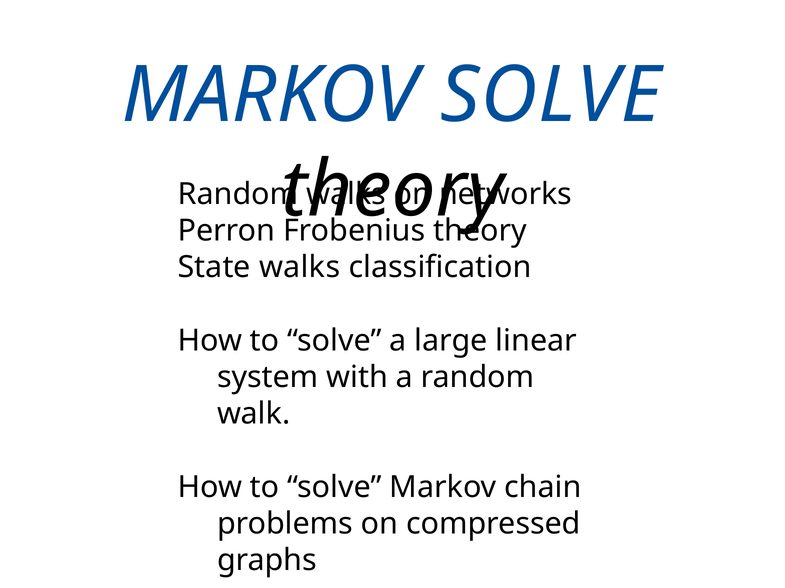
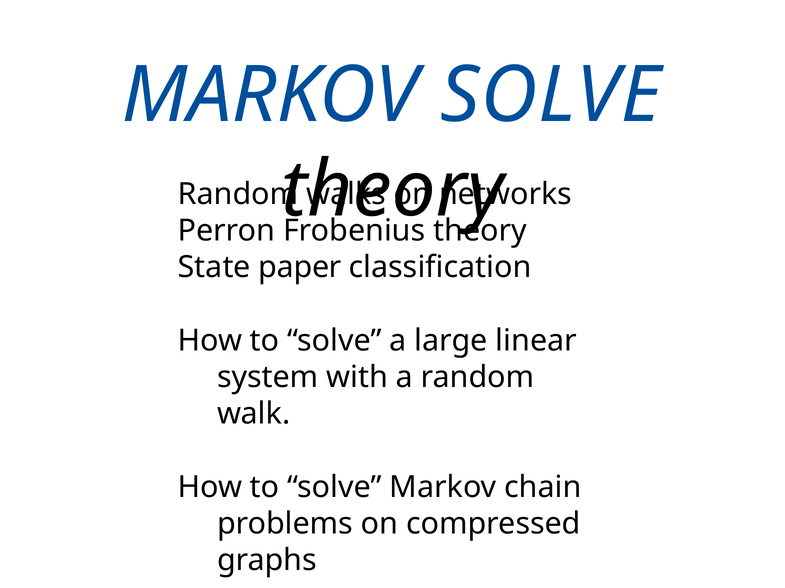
State walks: walks -> paper
